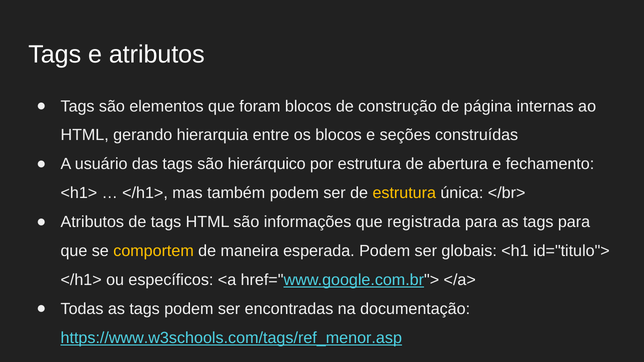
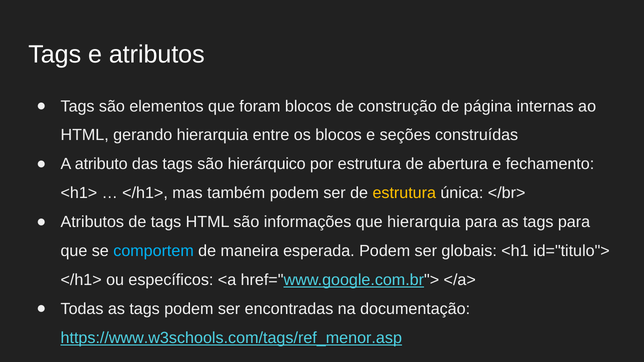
usuário: usuário -> atributo
que registrada: registrada -> hierarquia
comportem colour: yellow -> light blue
